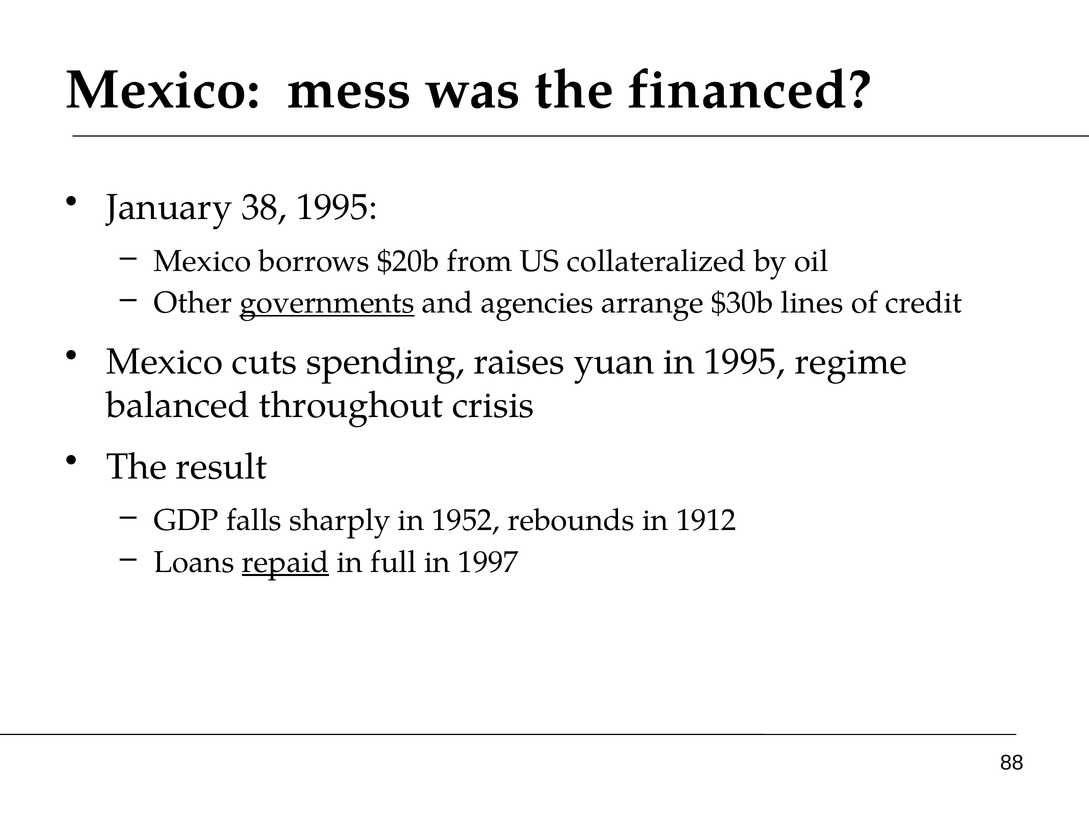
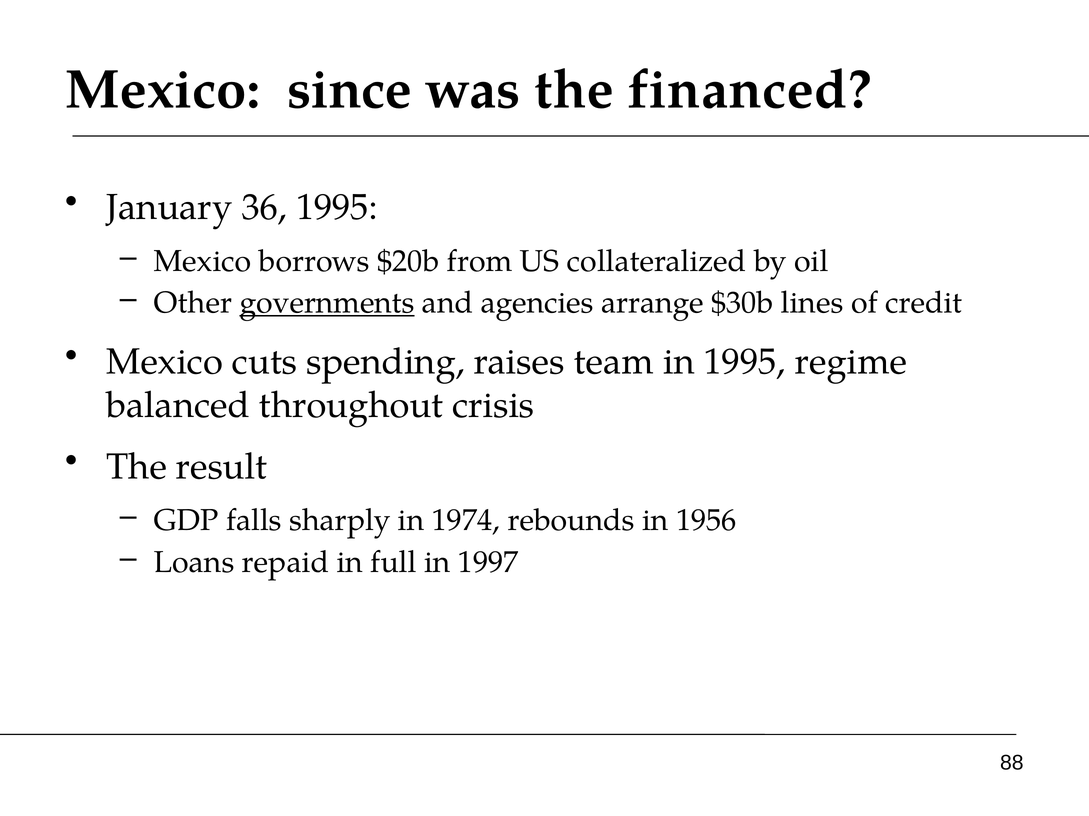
mess: mess -> since
38: 38 -> 36
yuan: yuan -> team
1952: 1952 -> 1974
1912: 1912 -> 1956
repaid underline: present -> none
